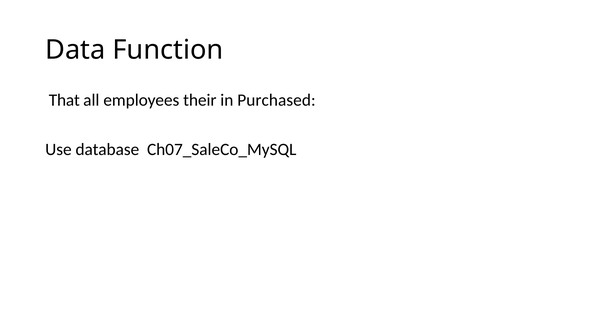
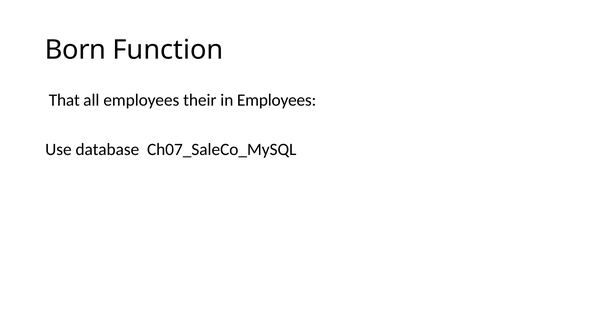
Data: Data -> Born
in Purchased: Purchased -> Employees
